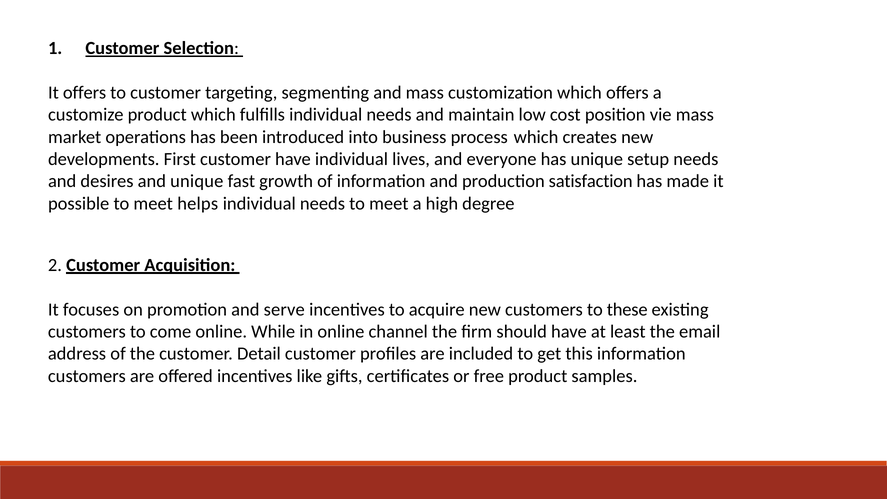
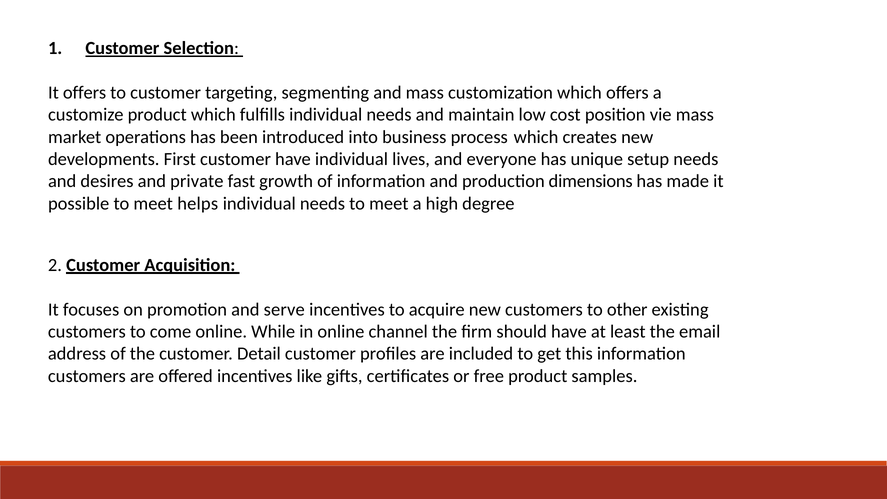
and unique: unique -> private
satisfaction: satisfaction -> dimensions
these: these -> other
